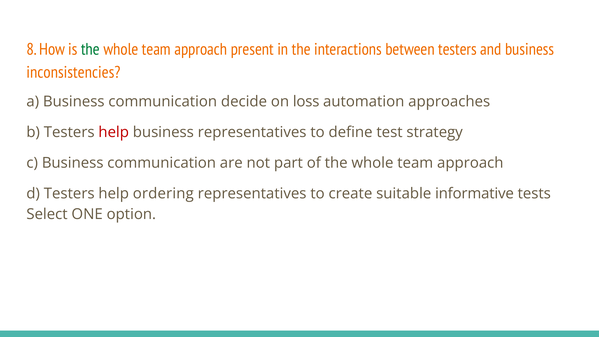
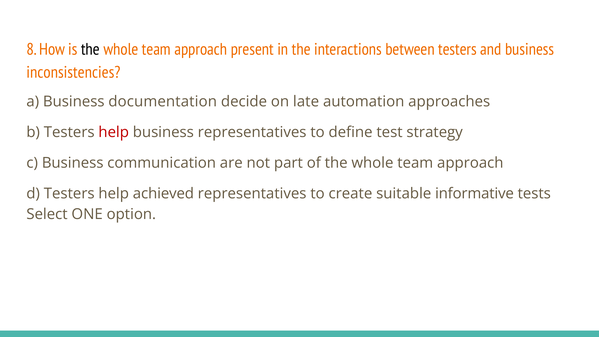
the at (90, 49) colour: green -> black
a Business communication: communication -> documentation
loss: loss -> late
ordering: ordering -> achieved
